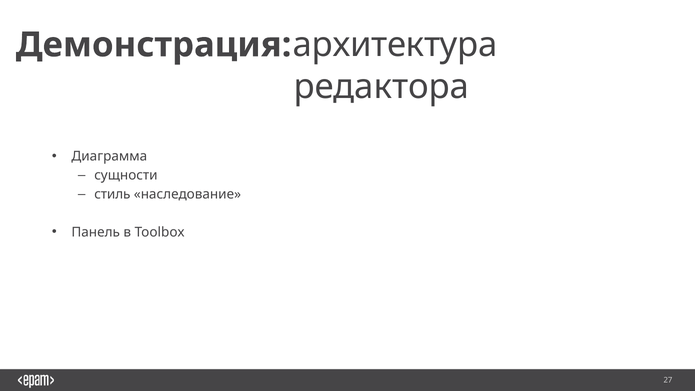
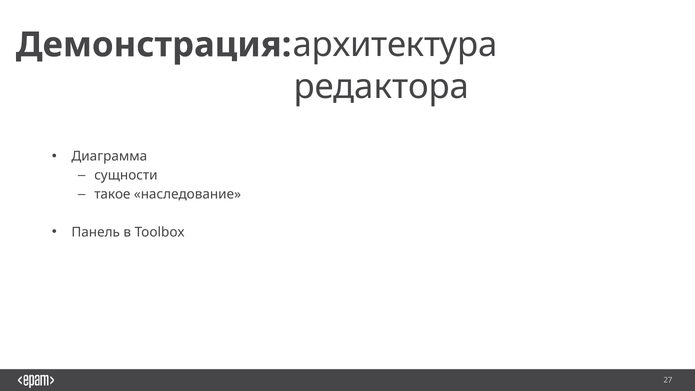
стиль: стиль -> такое
